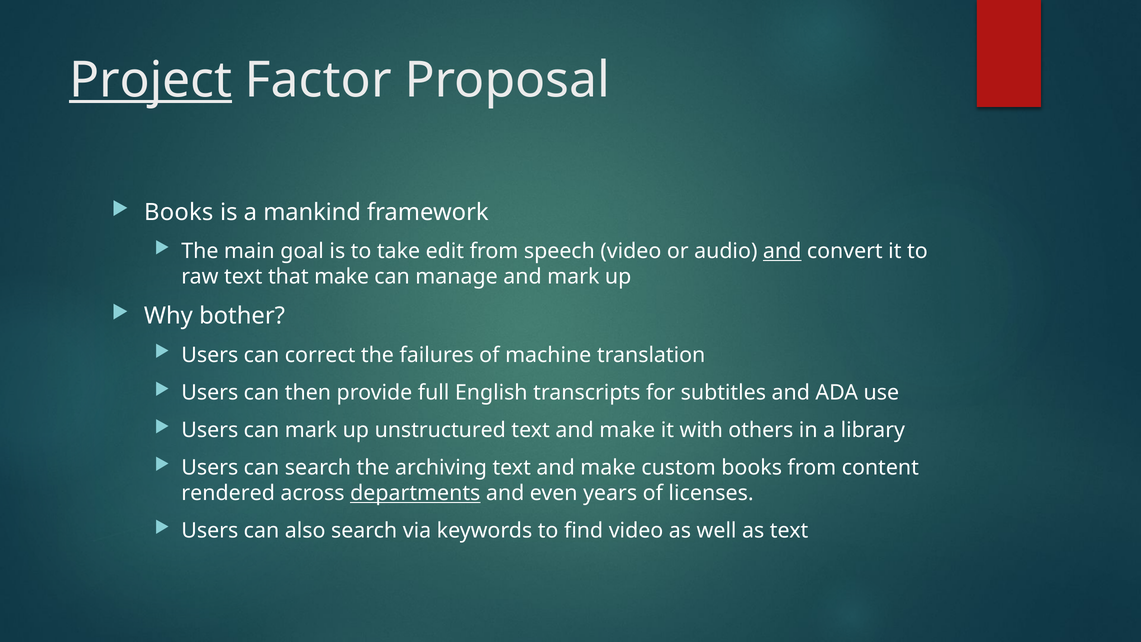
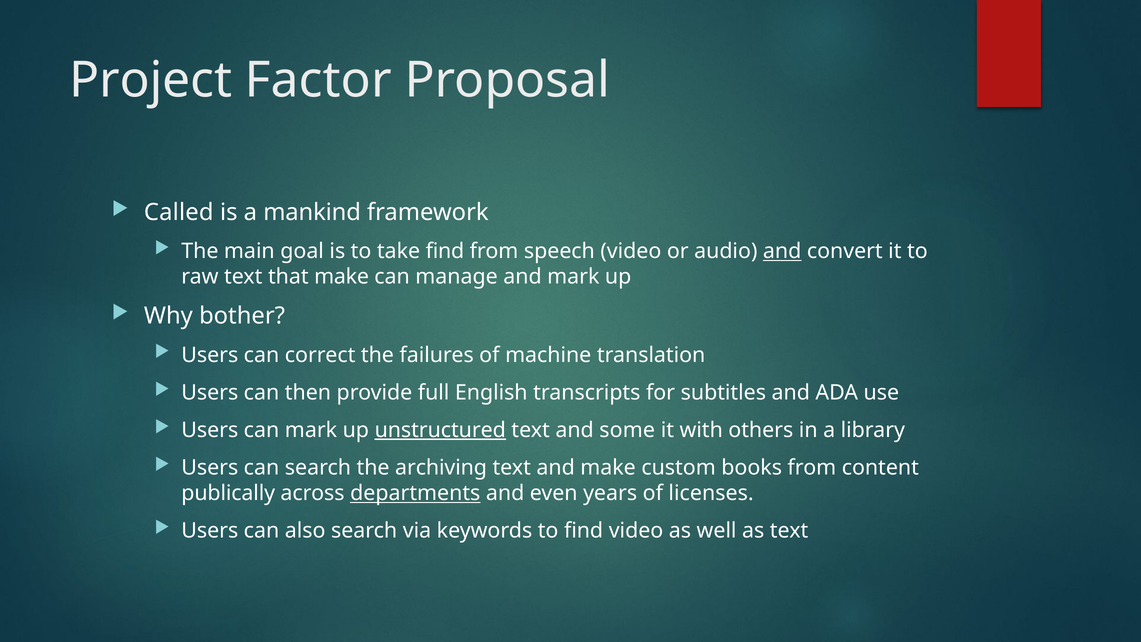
Project underline: present -> none
Books at (179, 212): Books -> Called
take edit: edit -> find
unstructured underline: none -> present
make at (627, 430): make -> some
rendered: rendered -> publically
